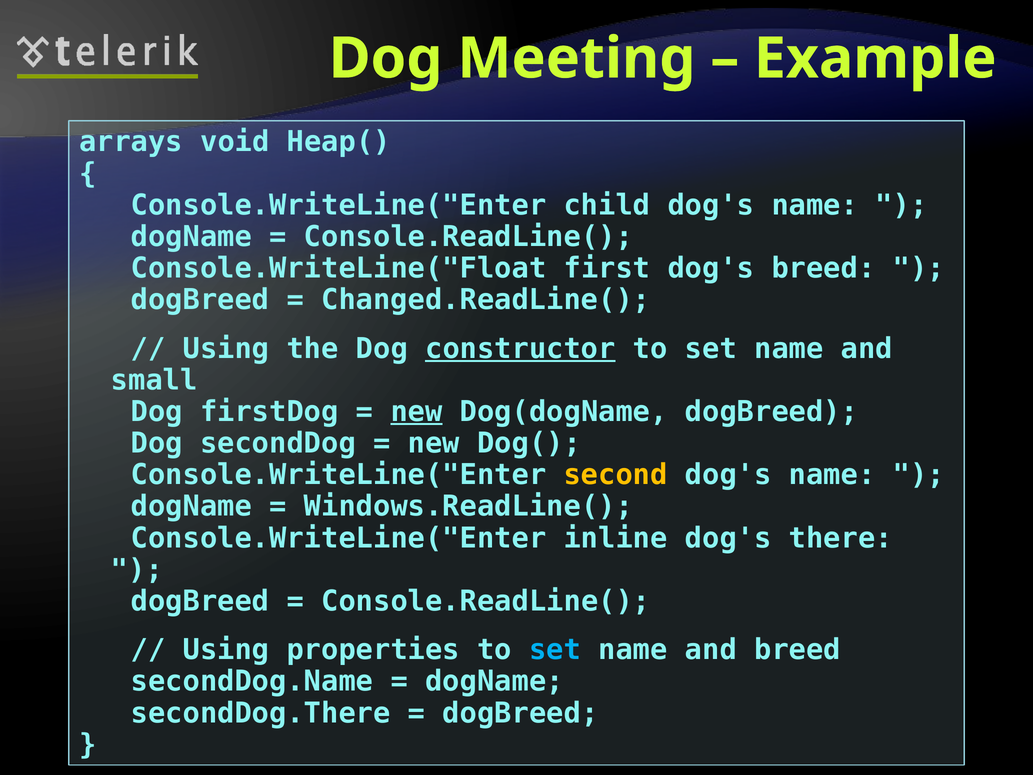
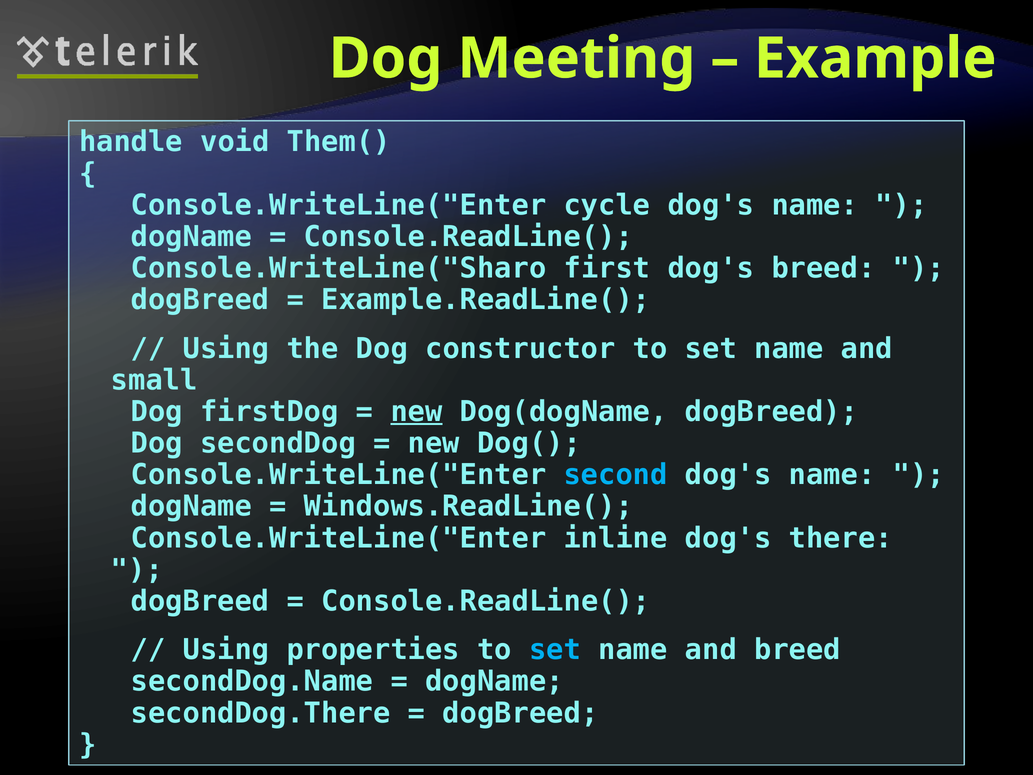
arrays: arrays -> handle
Heap(: Heap( -> Them(
child: child -> cycle
Console.WriteLine("Float: Console.WriteLine("Float -> Console.WriteLine("Sharo
Changed.ReadLine(: Changed.ReadLine( -> Example.ReadLine(
constructor underline: present -> none
second colour: yellow -> light blue
